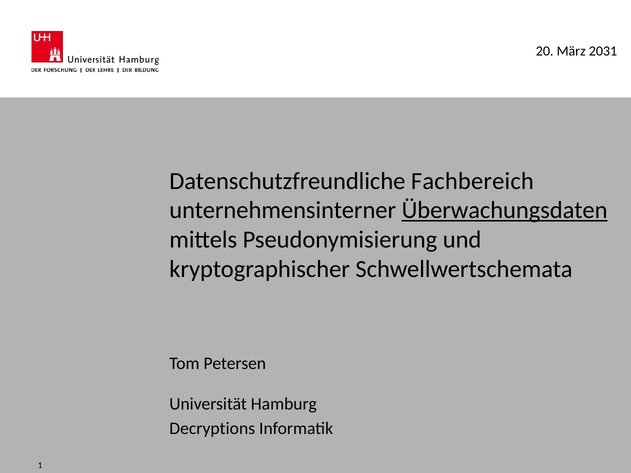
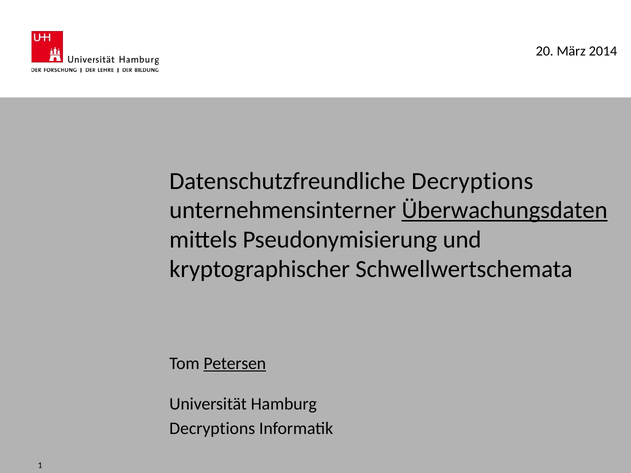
2031: 2031 -> 2014
Datenschutzfreundliche Fachbereich: Fachbereich -> Decryptions
Petersen underline: none -> present
